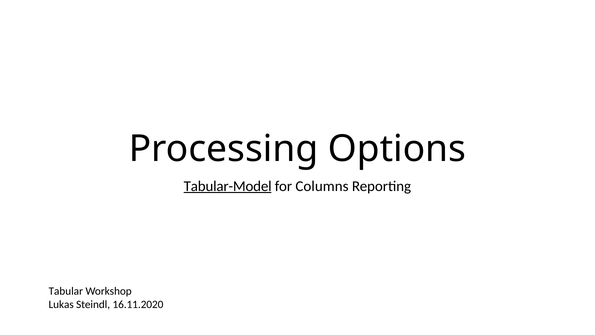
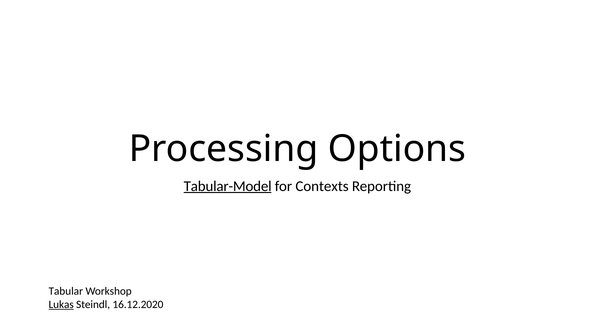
Columns: Columns -> Contexts
Lukas underline: none -> present
16.11.2020: 16.11.2020 -> 16.12.2020
